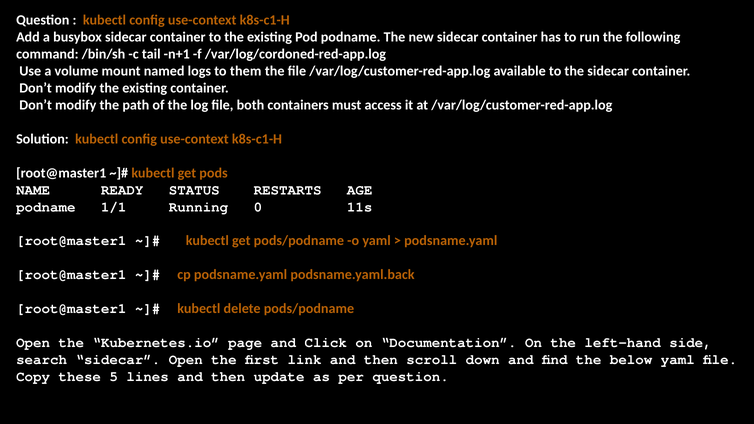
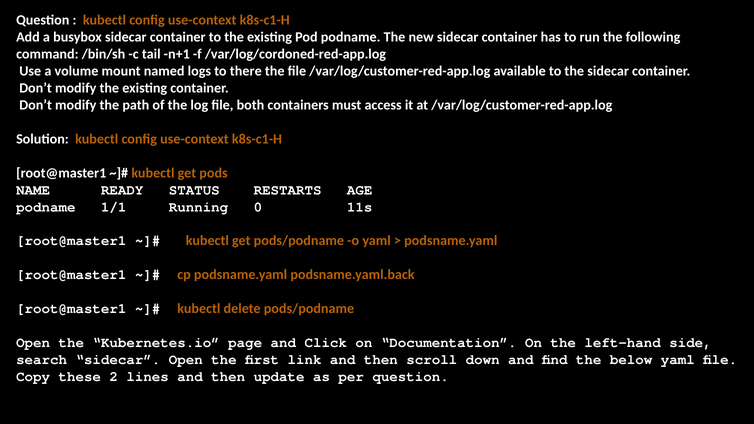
them: them -> there
5: 5 -> 2
